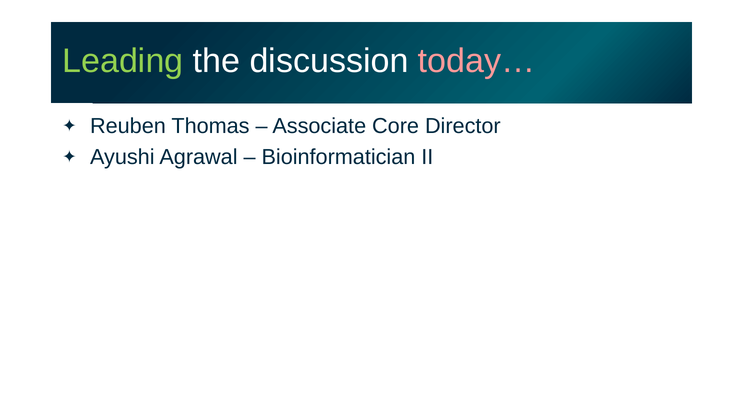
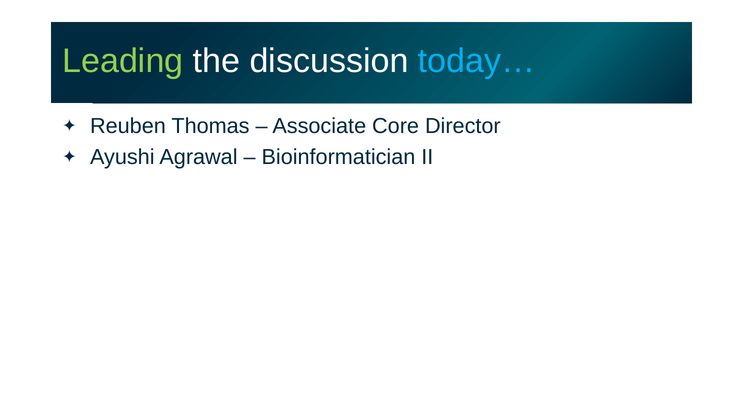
today… colour: pink -> light blue
